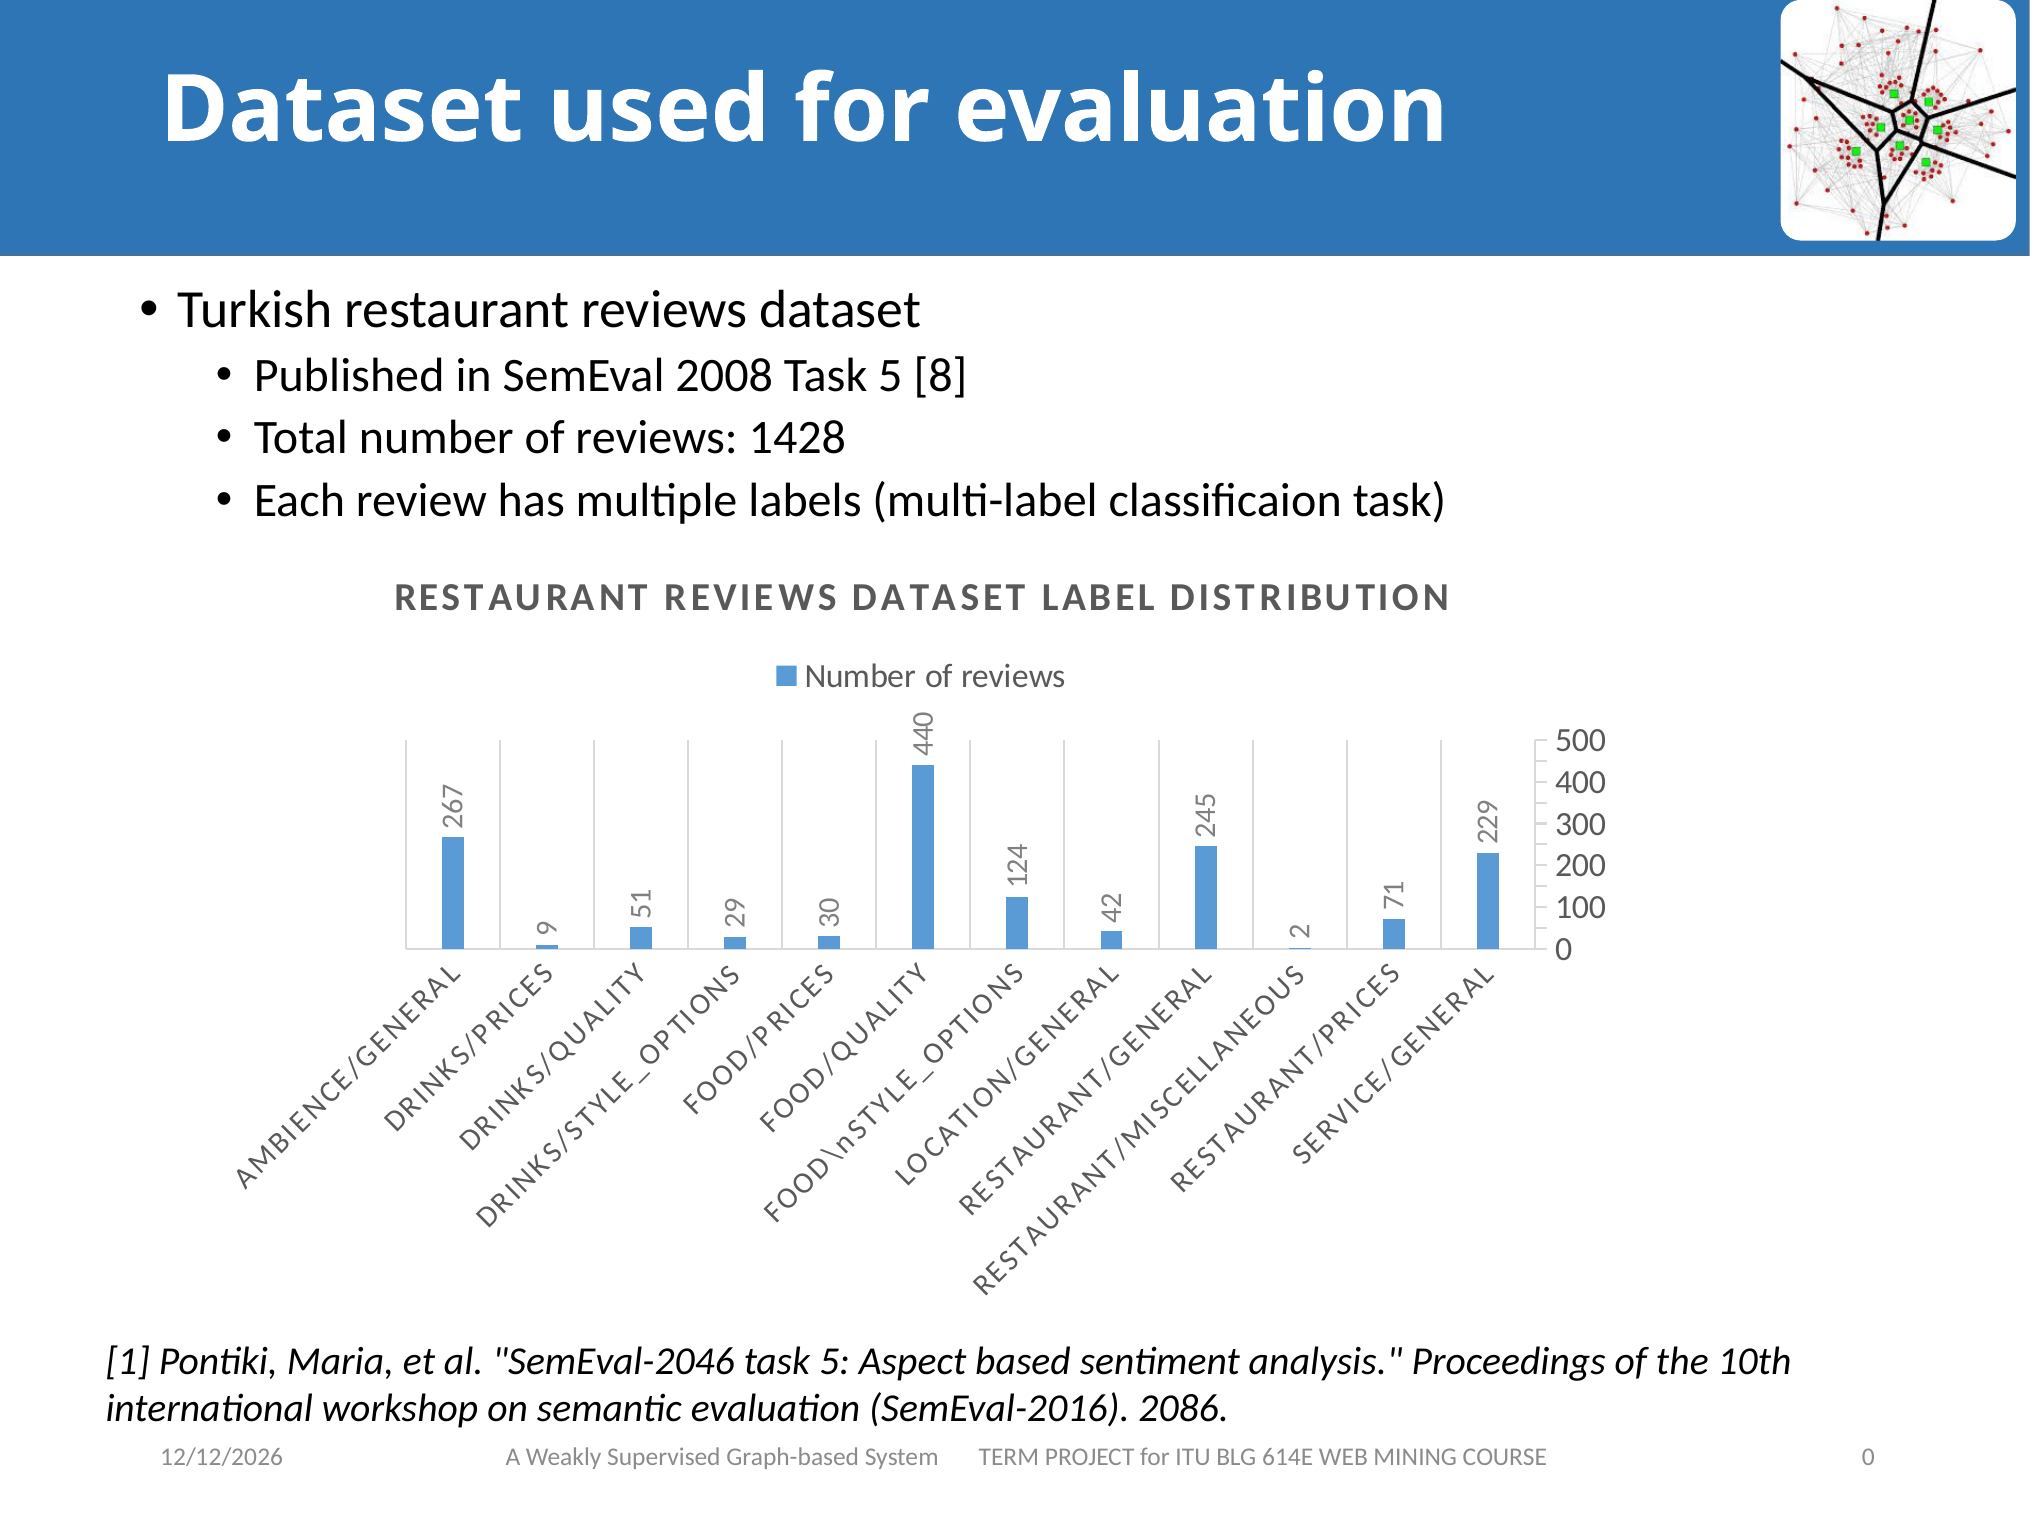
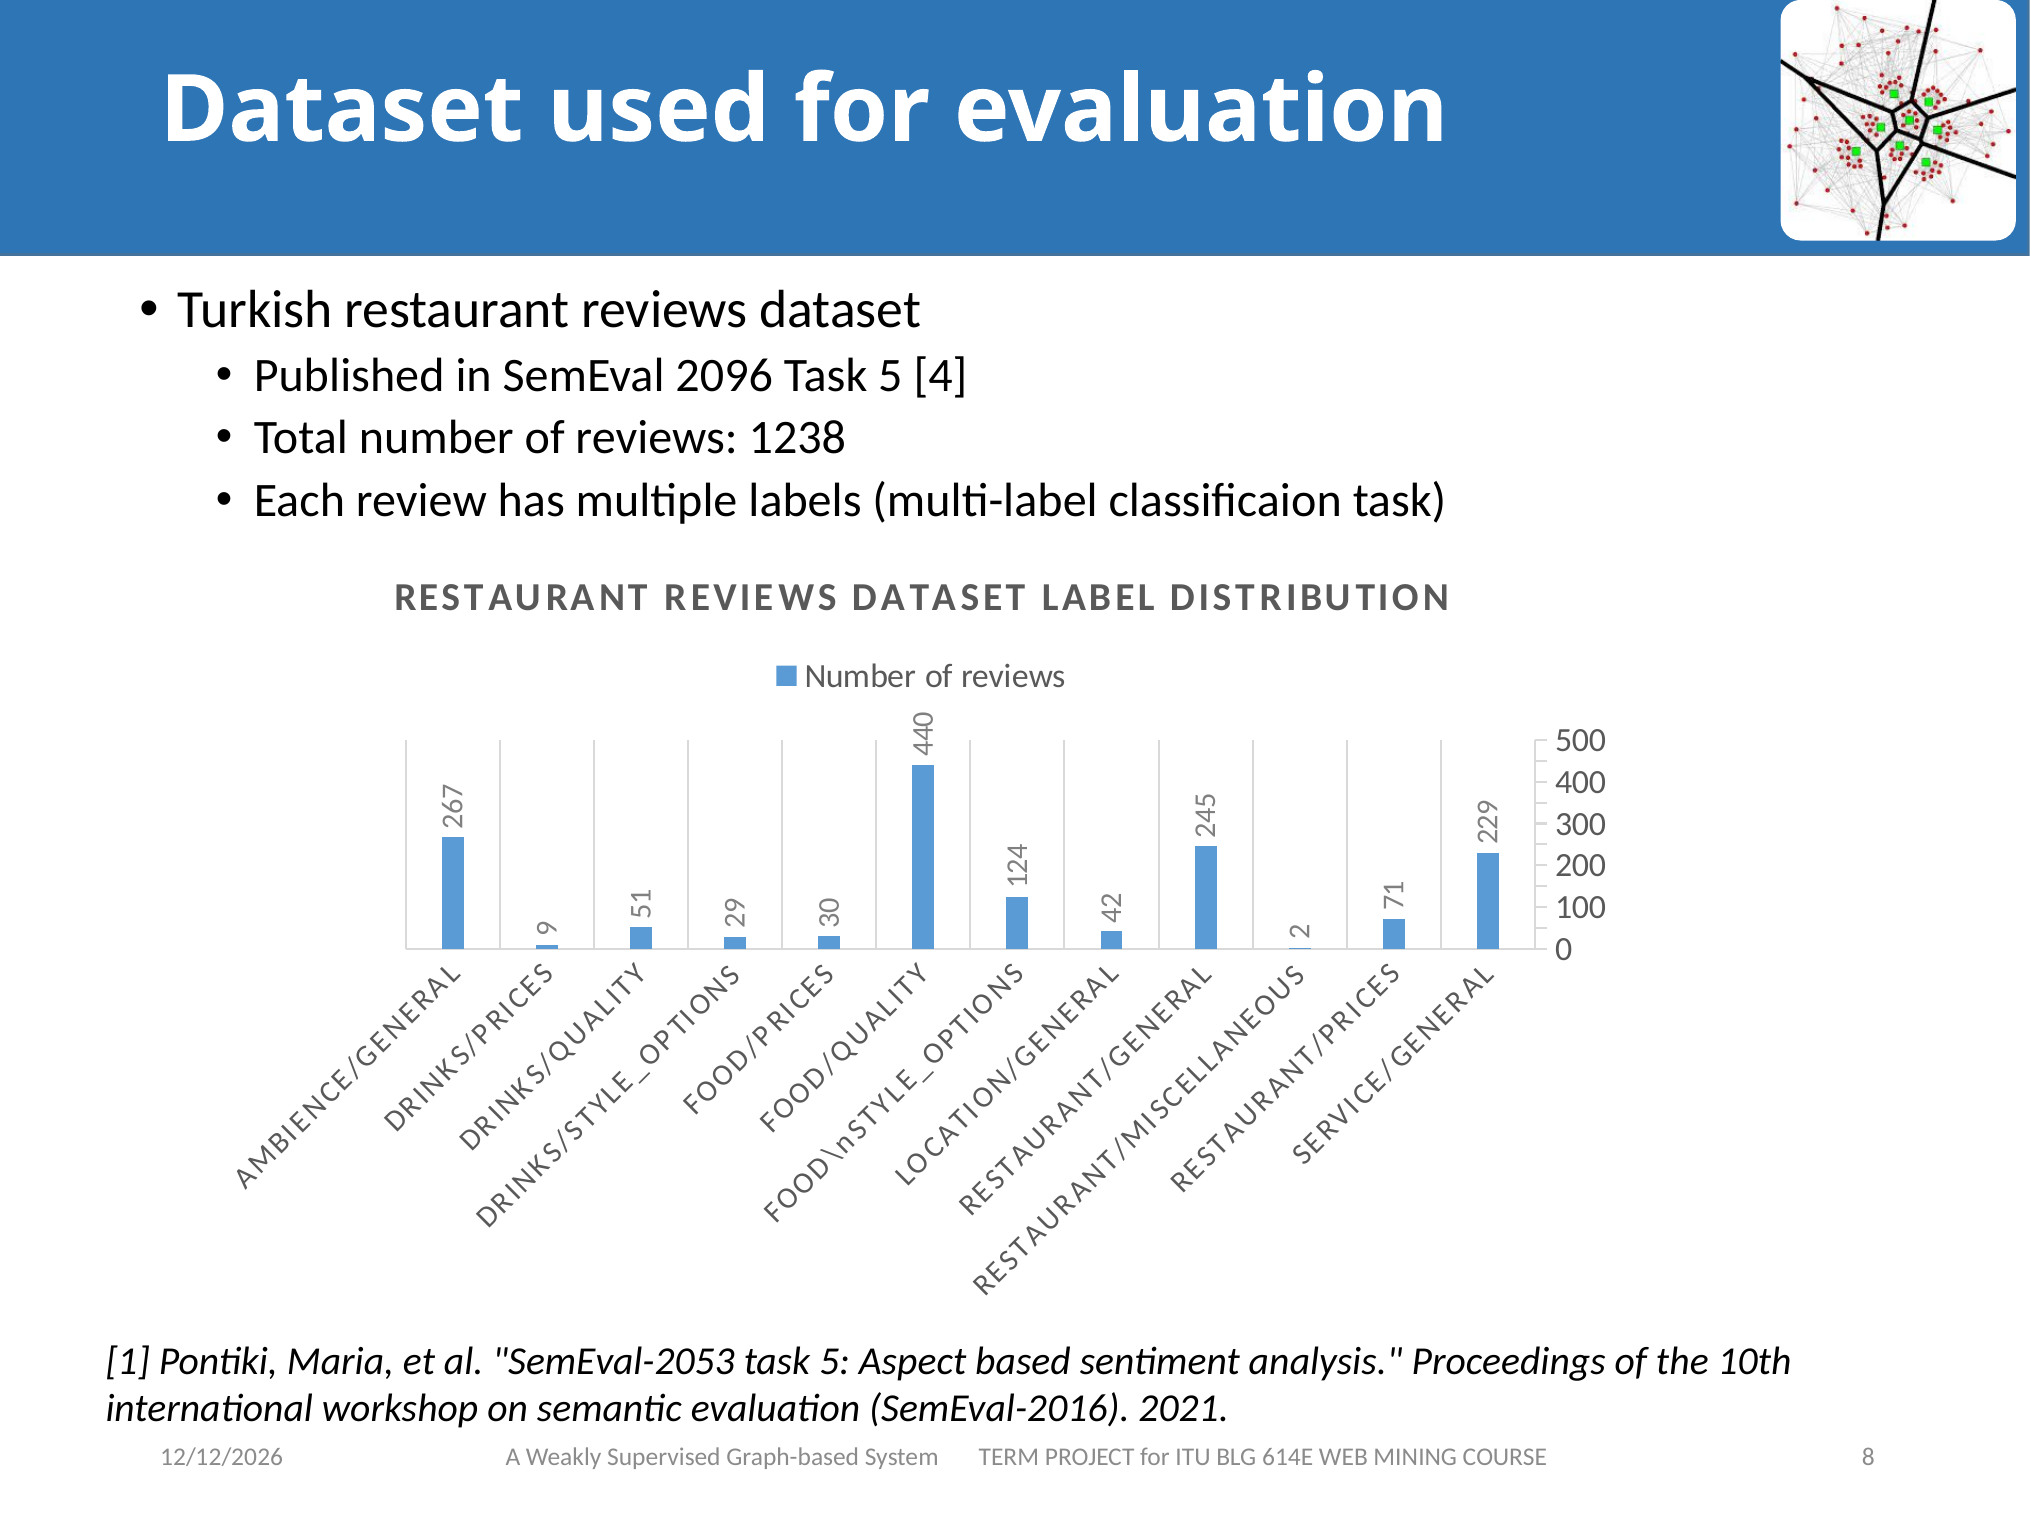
2008: 2008 -> 2096
5 8: 8 -> 4
1428: 1428 -> 1238
SemEval-2046: SemEval-2046 -> SemEval-2053
2086: 2086 -> 2021
COURSE 0: 0 -> 8
